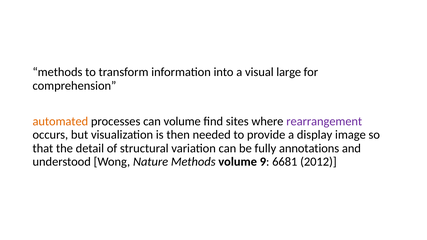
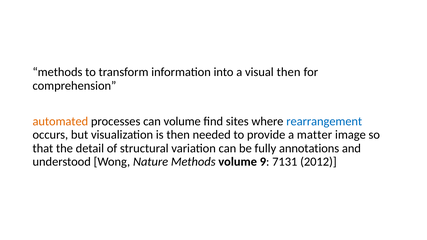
visual large: large -> then
rearrangement colour: purple -> blue
display: display -> matter
6681: 6681 -> 7131
